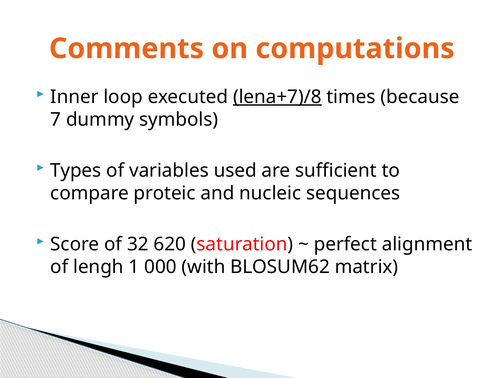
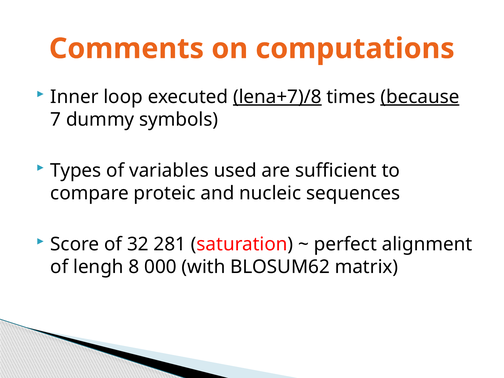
because underline: none -> present
620: 620 -> 281
1: 1 -> 8
